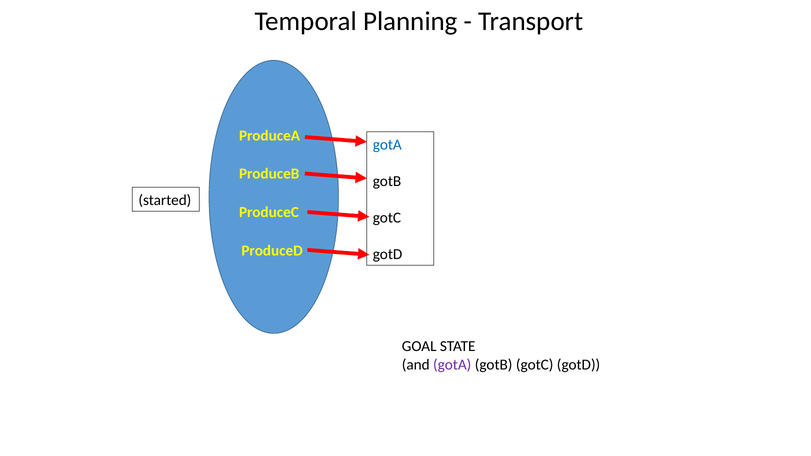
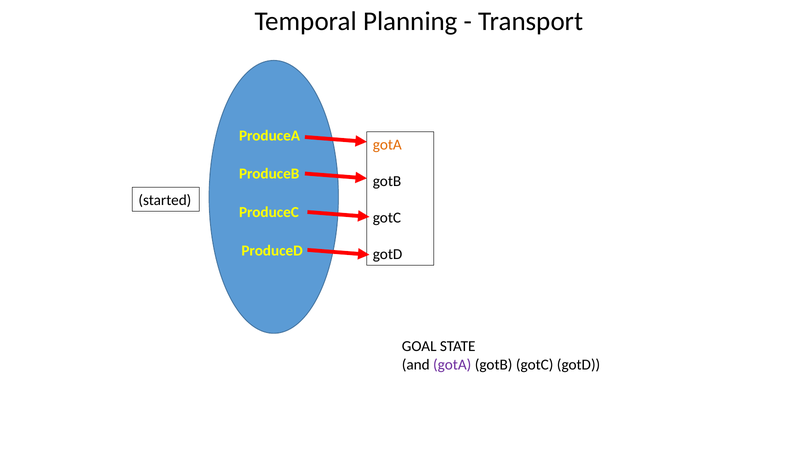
gotA at (387, 145) colour: blue -> orange
